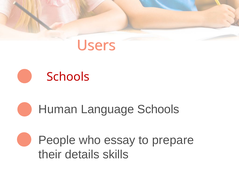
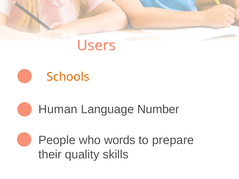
Schools at (68, 77) colour: red -> orange
Language Schools: Schools -> Number
essay: essay -> words
details: details -> quality
